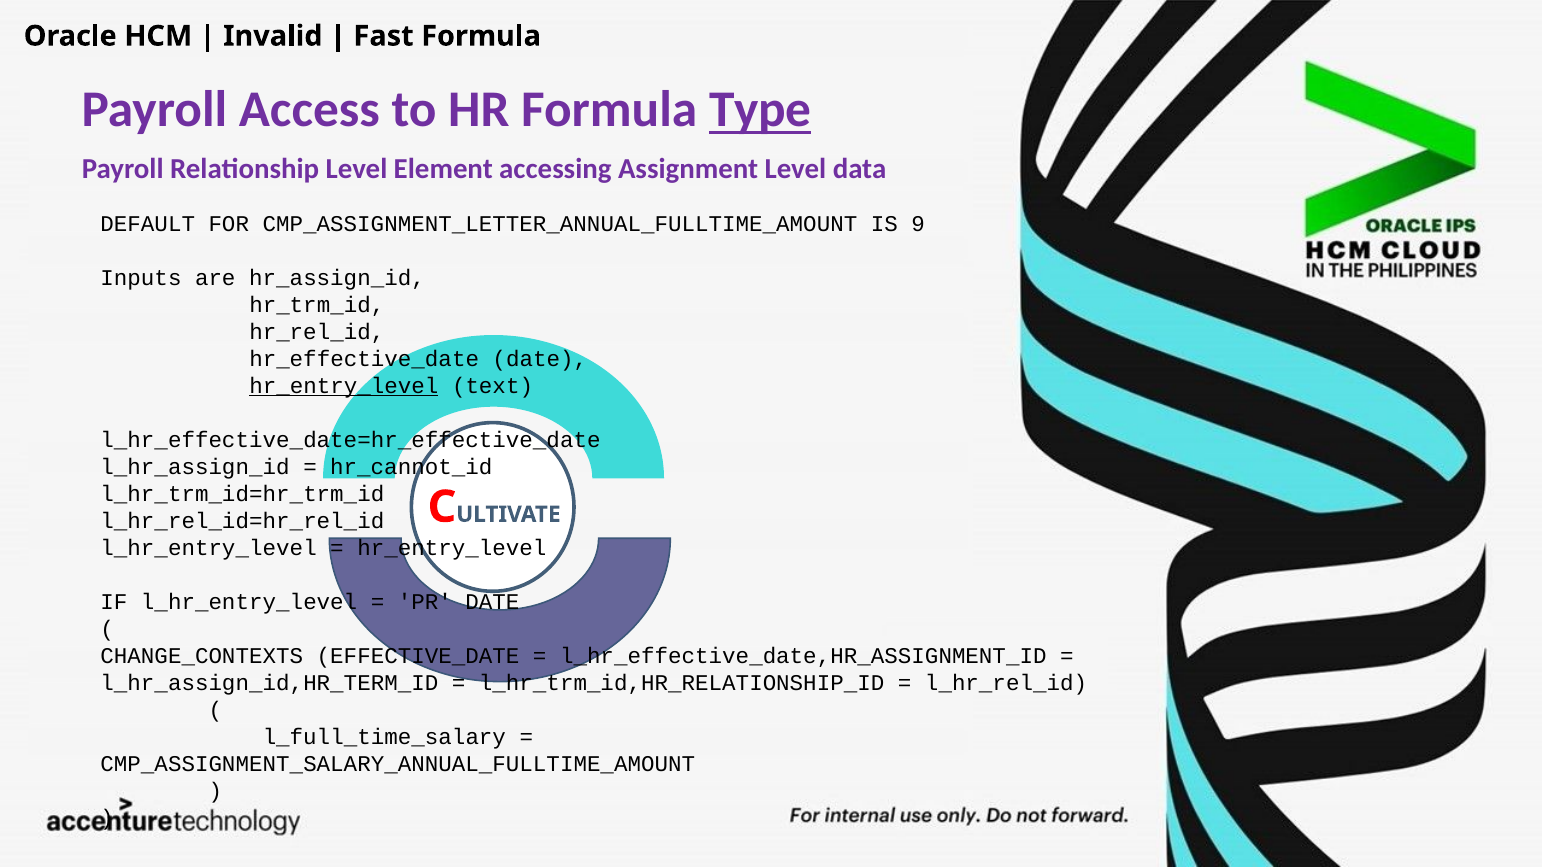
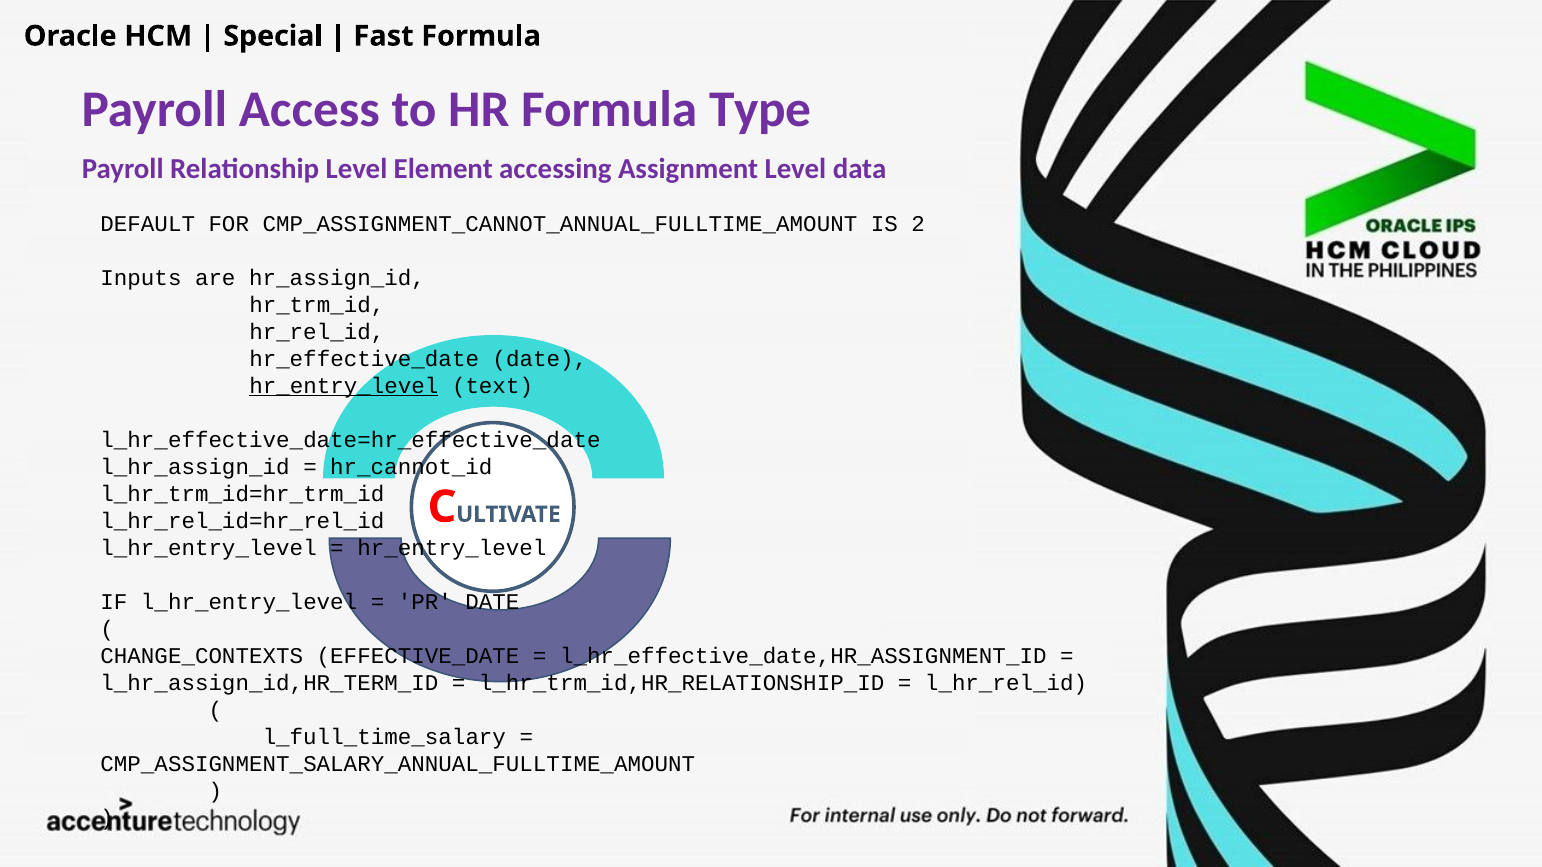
Invalid: Invalid -> Special
Type underline: present -> none
CMP_ASSIGNMENT_LETTER_ANNUAL_FULLTIME_AMOUNT: CMP_ASSIGNMENT_LETTER_ANNUAL_FULLTIME_AMOUNT -> CMP_ASSIGNMENT_CANNOT_ANNUAL_FULLTIME_AMOUNT
9: 9 -> 2
